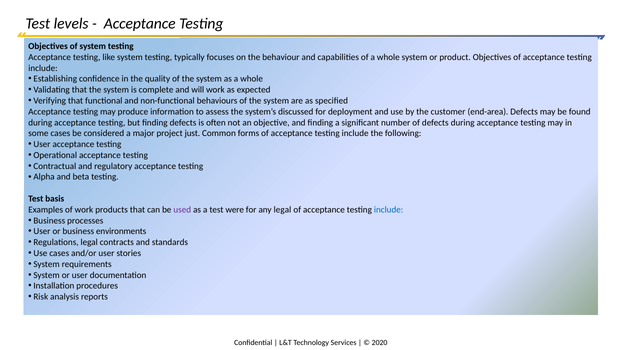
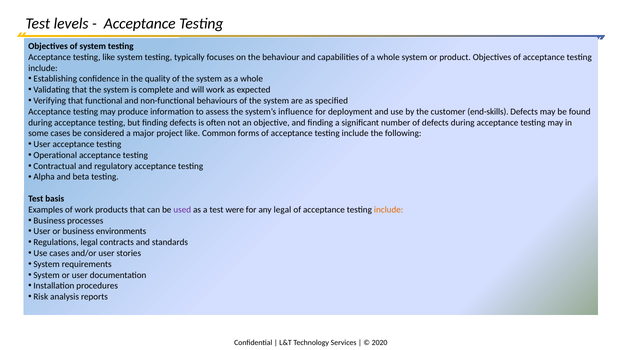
discussed: discussed -> influence
end-area: end-area -> end-skills
project just: just -> like
include at (389, 210) colour: blue -> orange
